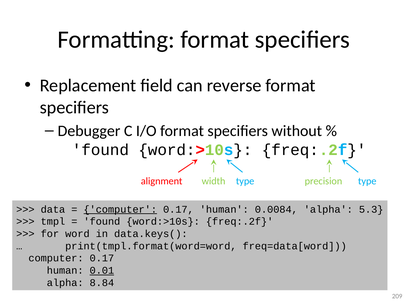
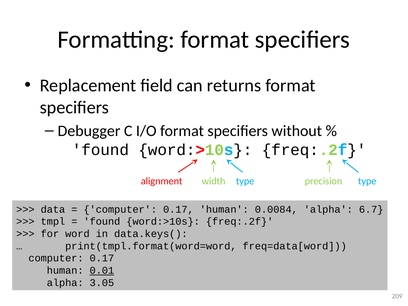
reverse: reverse -> returns
computer at (120, 209) underline: present -> none
5.3: 5.3 -> 6.7
8.84: 8.84 -> 3.05
